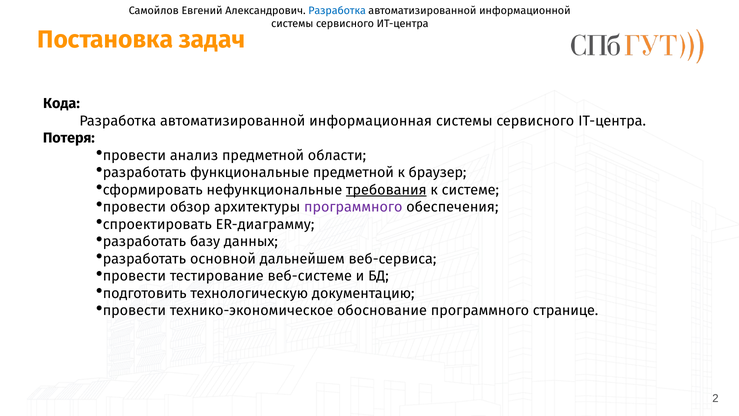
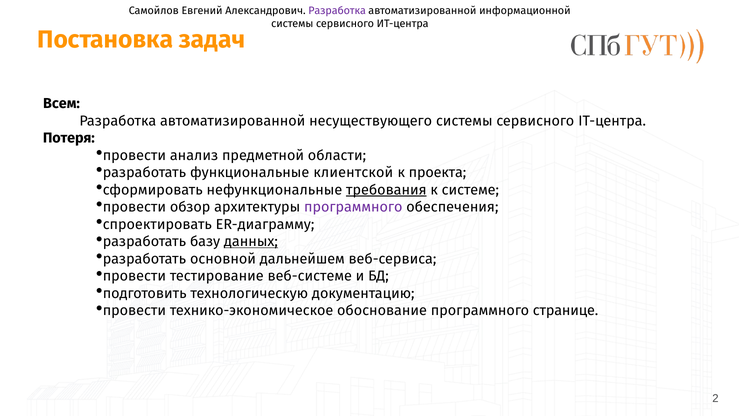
Разработка at (337, 11) colour: blue -> purple
Кода: Кода -> Всем
информационная: информационная -> несуществующего
функциональные предметной: предметной -> клиентской
браузер: браузер -> проекта
данных underline: none -> present
